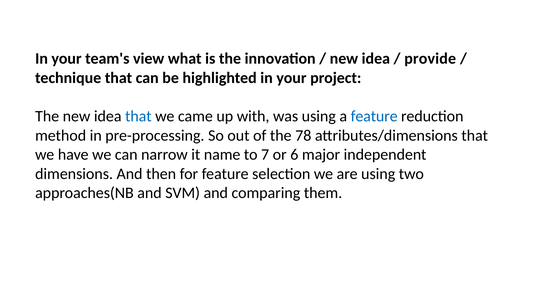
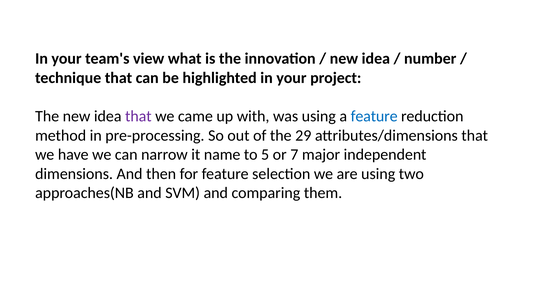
provide: provide -> number
that at (138, 116) colour: blue -> purple
78: 78 -> 29
7: 7 -> 5
6: 6 -> 7
